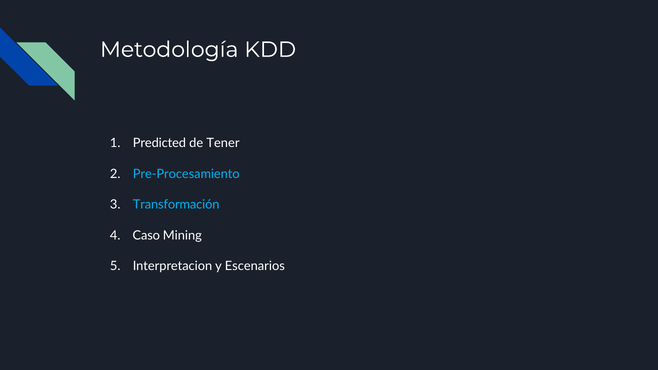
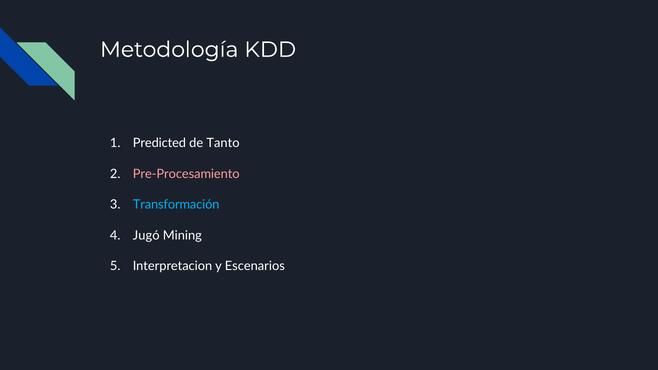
Tener: Tener -> Tanto
Pre-Procesamiento colour: light blue -> pink
Caso: Caso -> Jugó
